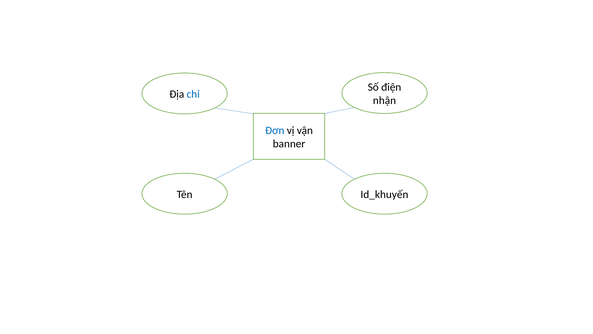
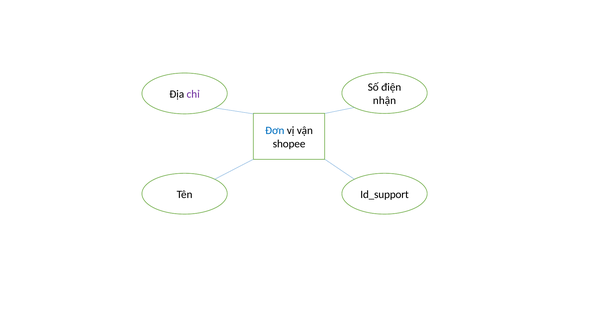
chỉ colour: blue -> purple
banner: banner -> shopee
Id_khuyến: Id_khuyến -> Id_support
